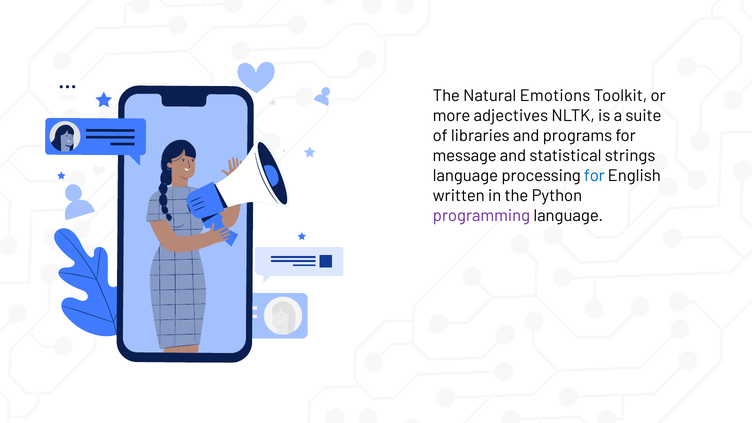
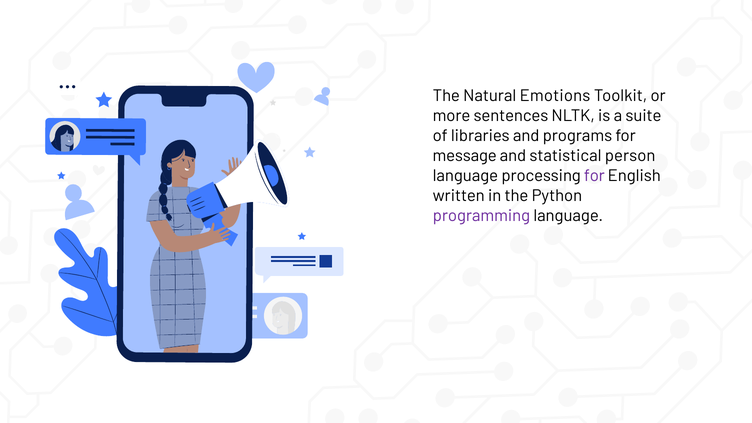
adjectives: adjectives -> sentences
strings: strings -> person
for at (594, 176) colour: blue -> purple
